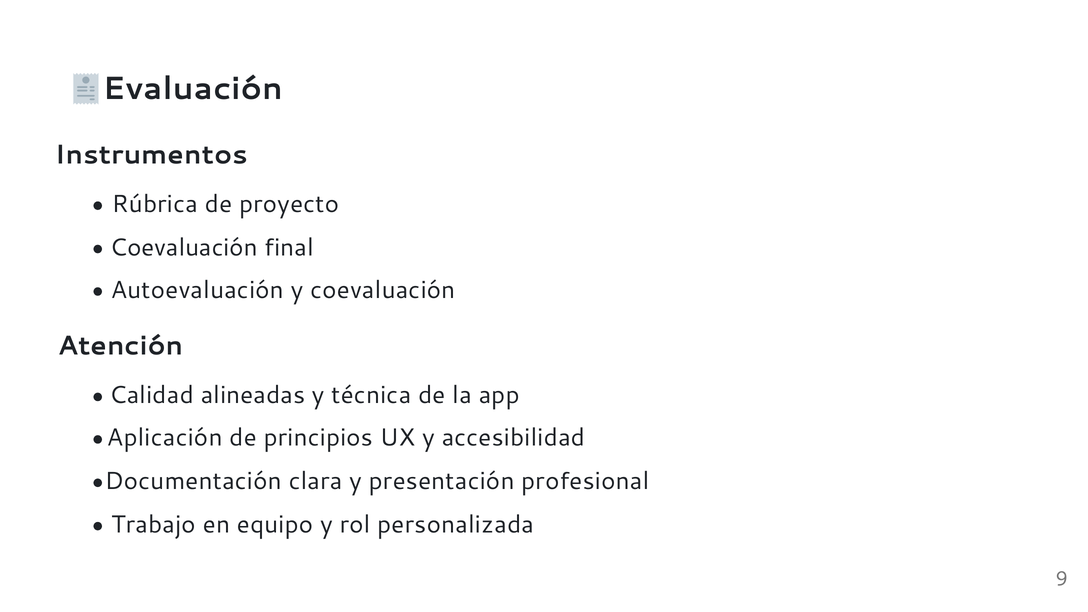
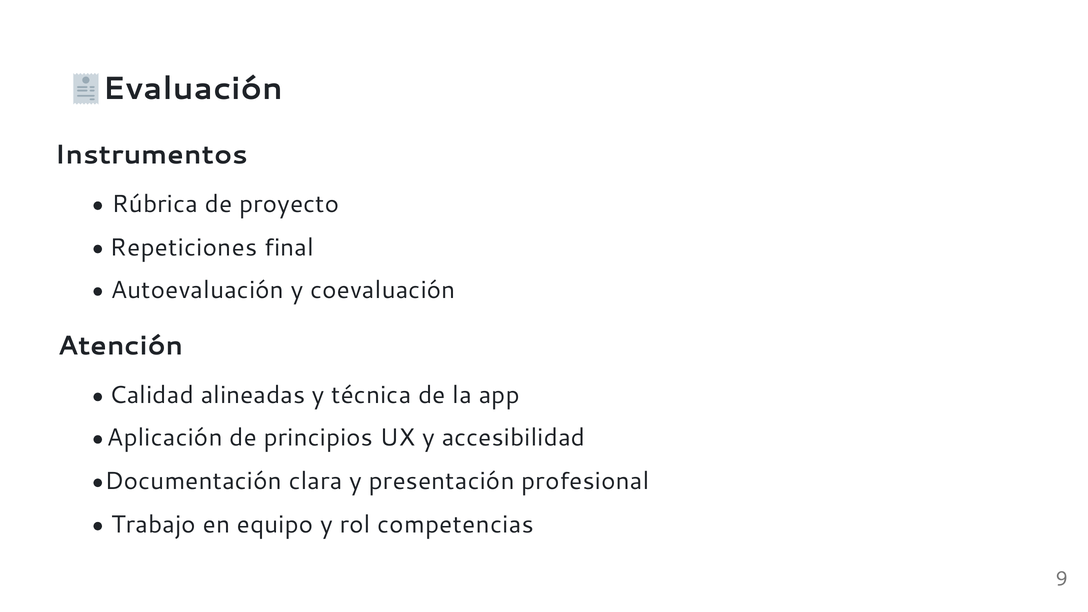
Coevaluación at (184, 247): Coevaluación -> Repeticiones
personalizada: personalizada -> competencias
